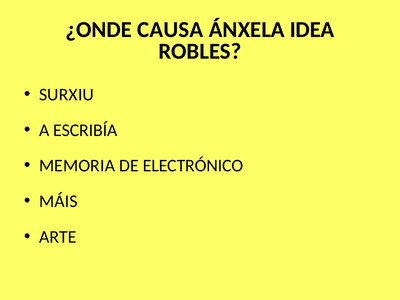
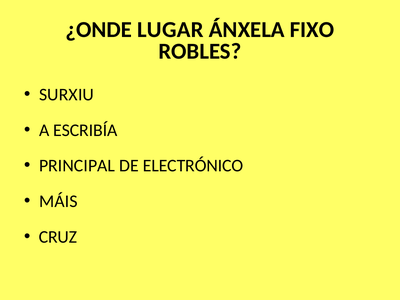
CAUSA: CAUSA -> LUGAR
IDEA: IDEA -> FIXO
MEMORIA: MEMORIA -> PRINCIPAL
ARTE: ARTE -> CRUZ
